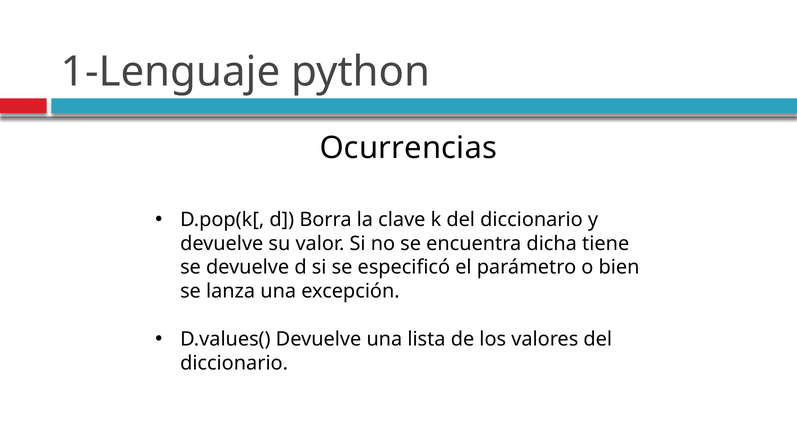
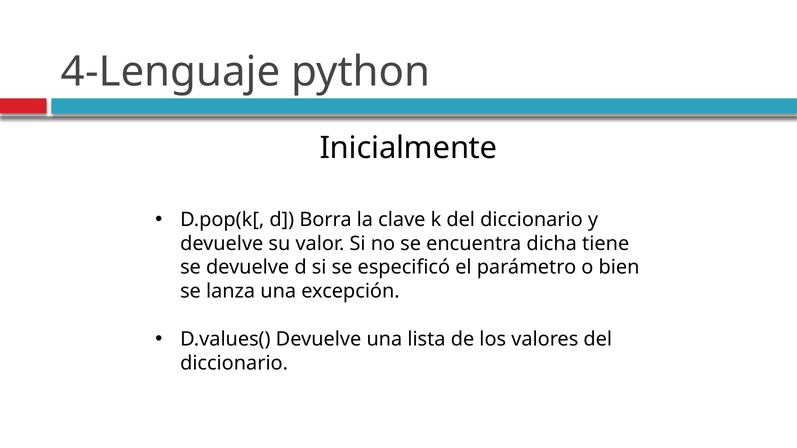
1-Lenguaje: 1-Lenguaje -> 4-Lenguaje
Ocurrencias: Ocurrencias -> Inicialmente
